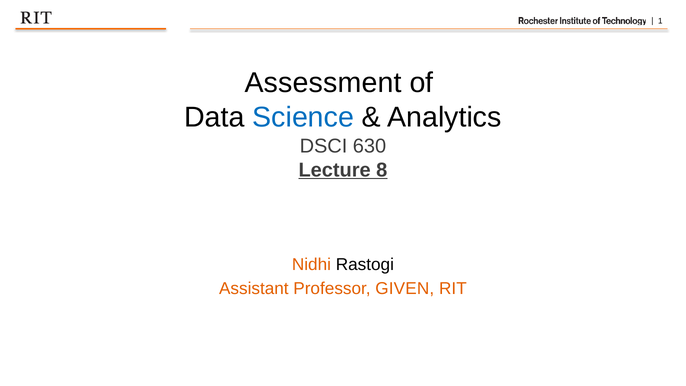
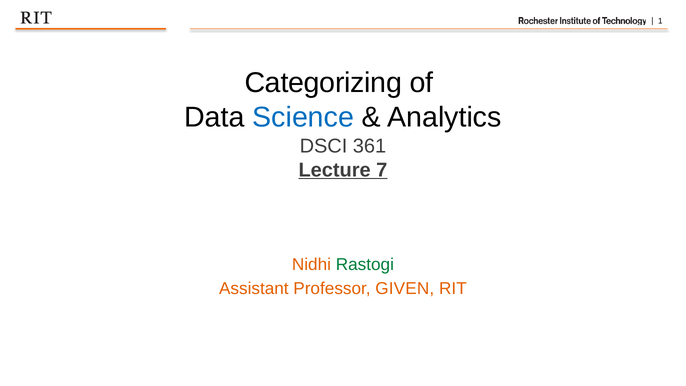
Assessment: Assessment -> Categorizing
630: 630 -> 361
8: 8 -> 7
Rastogi colour: black -> green
